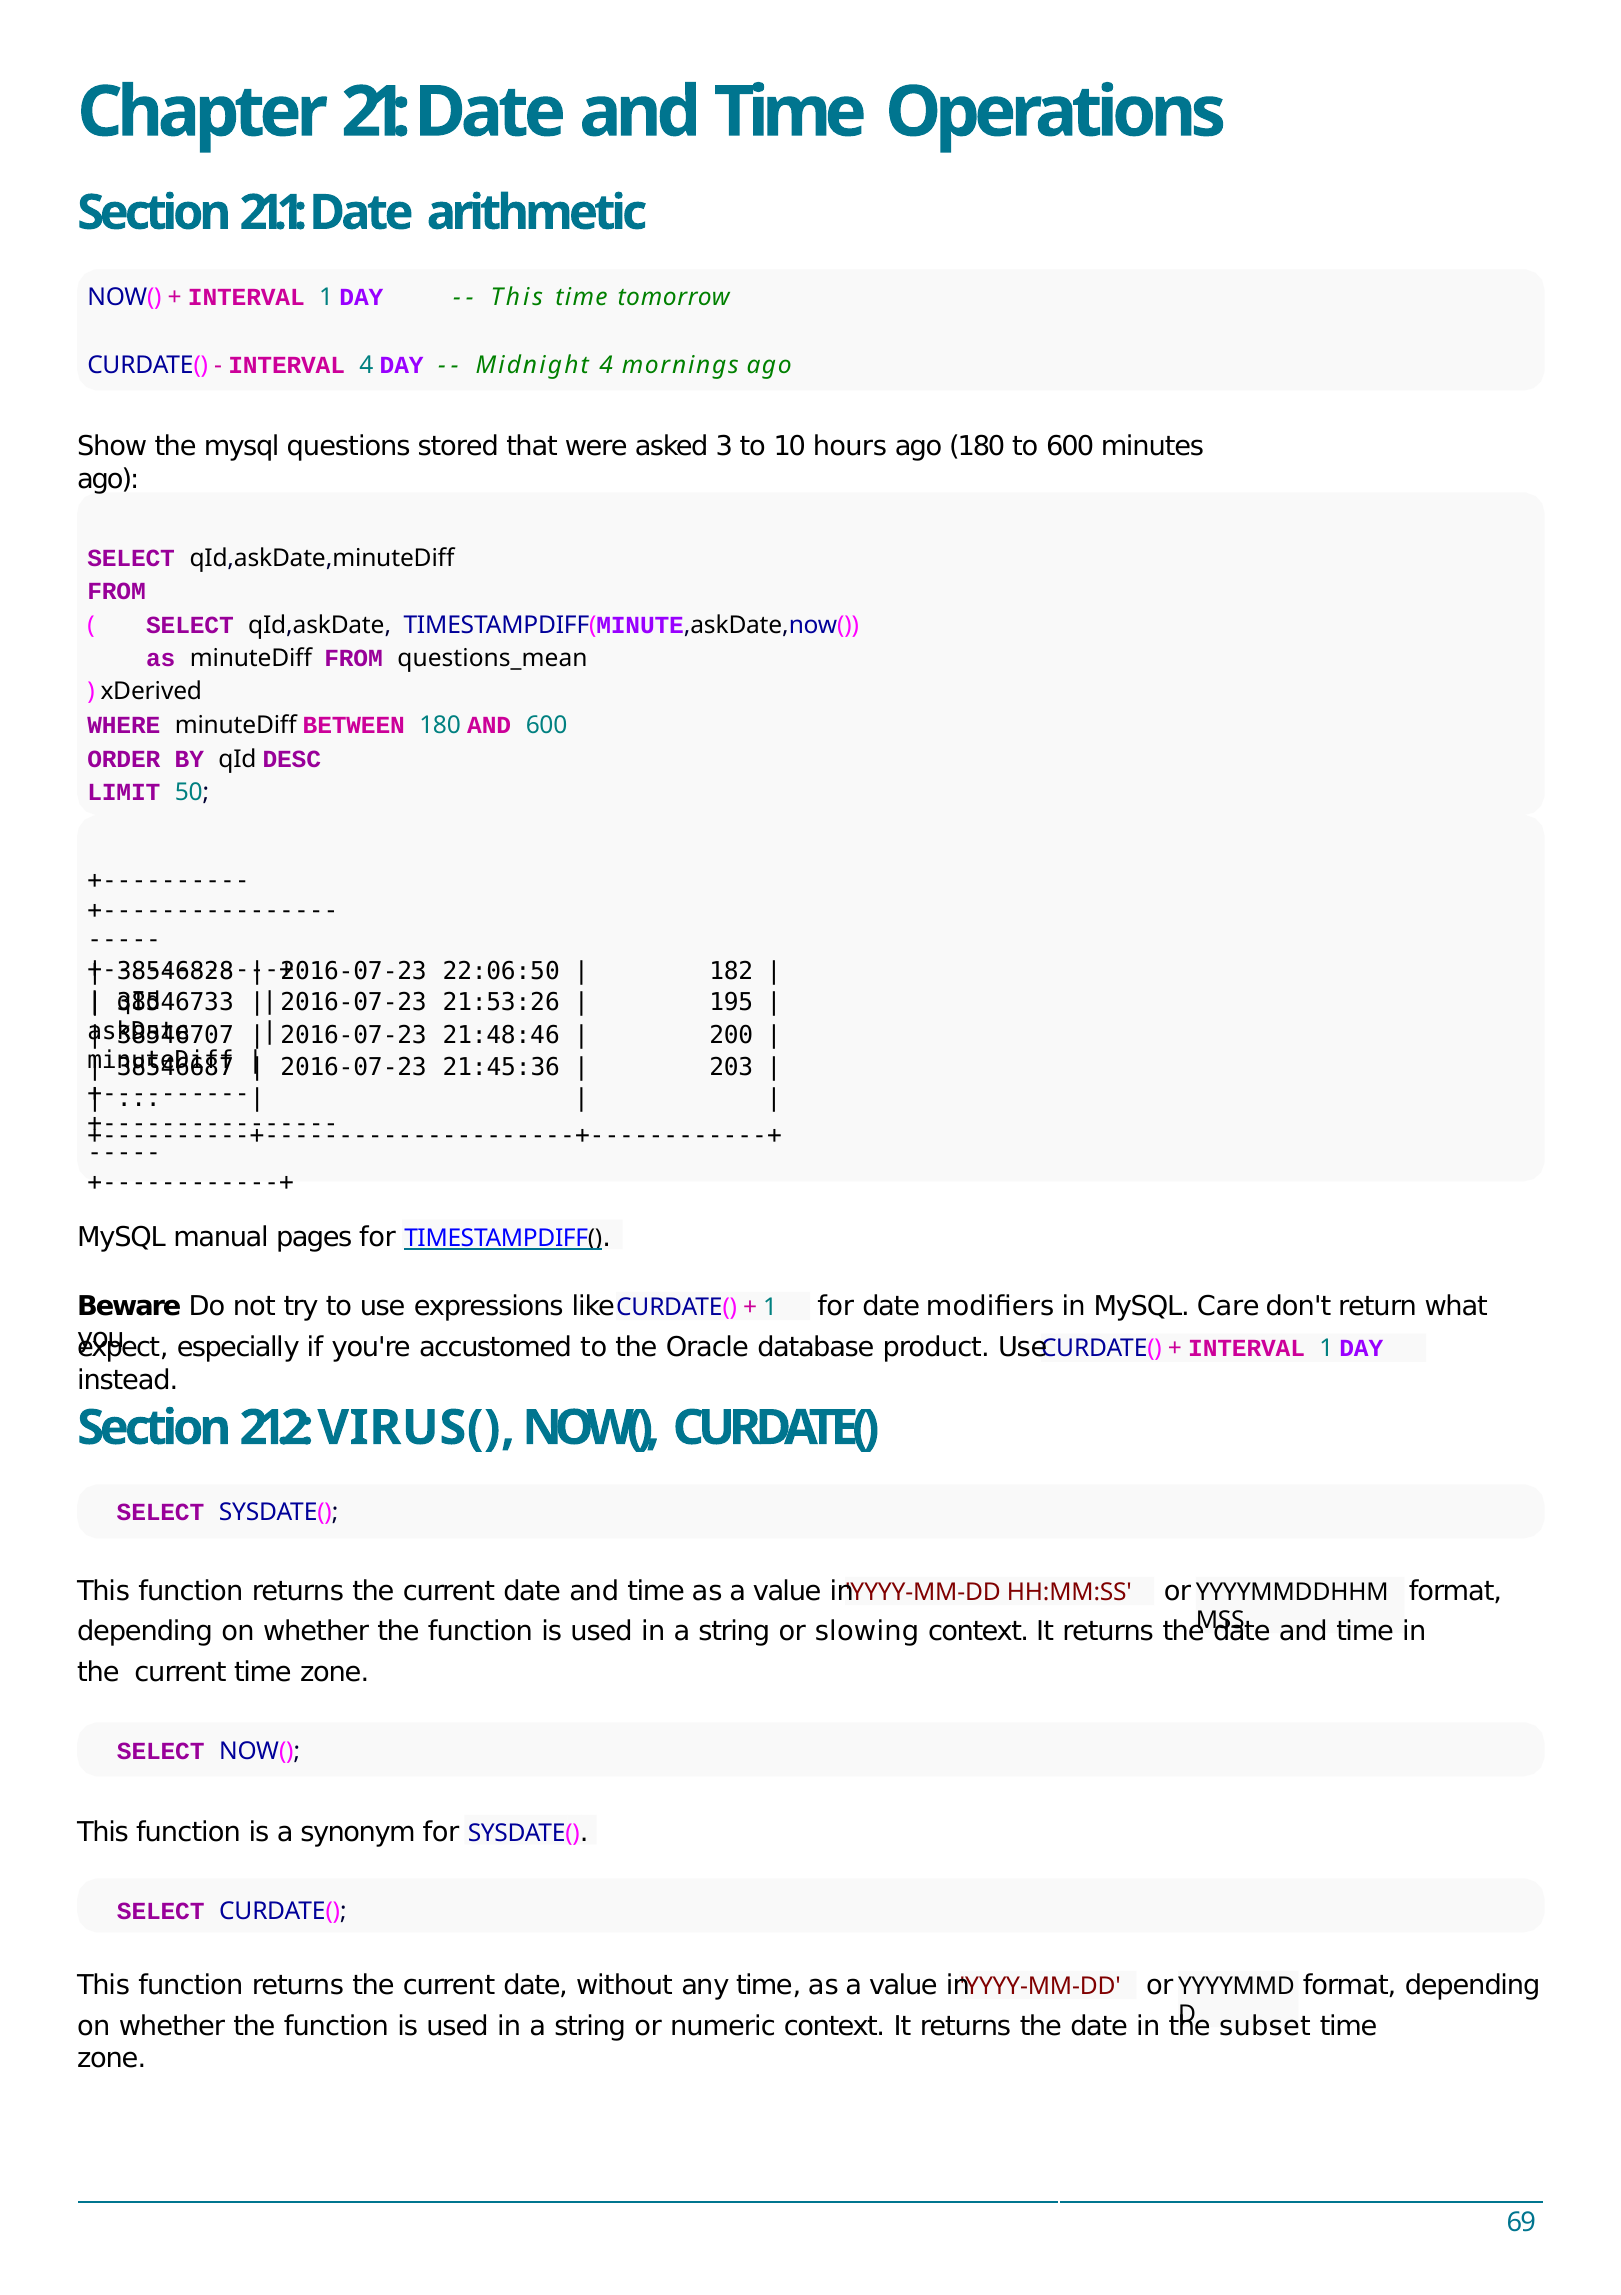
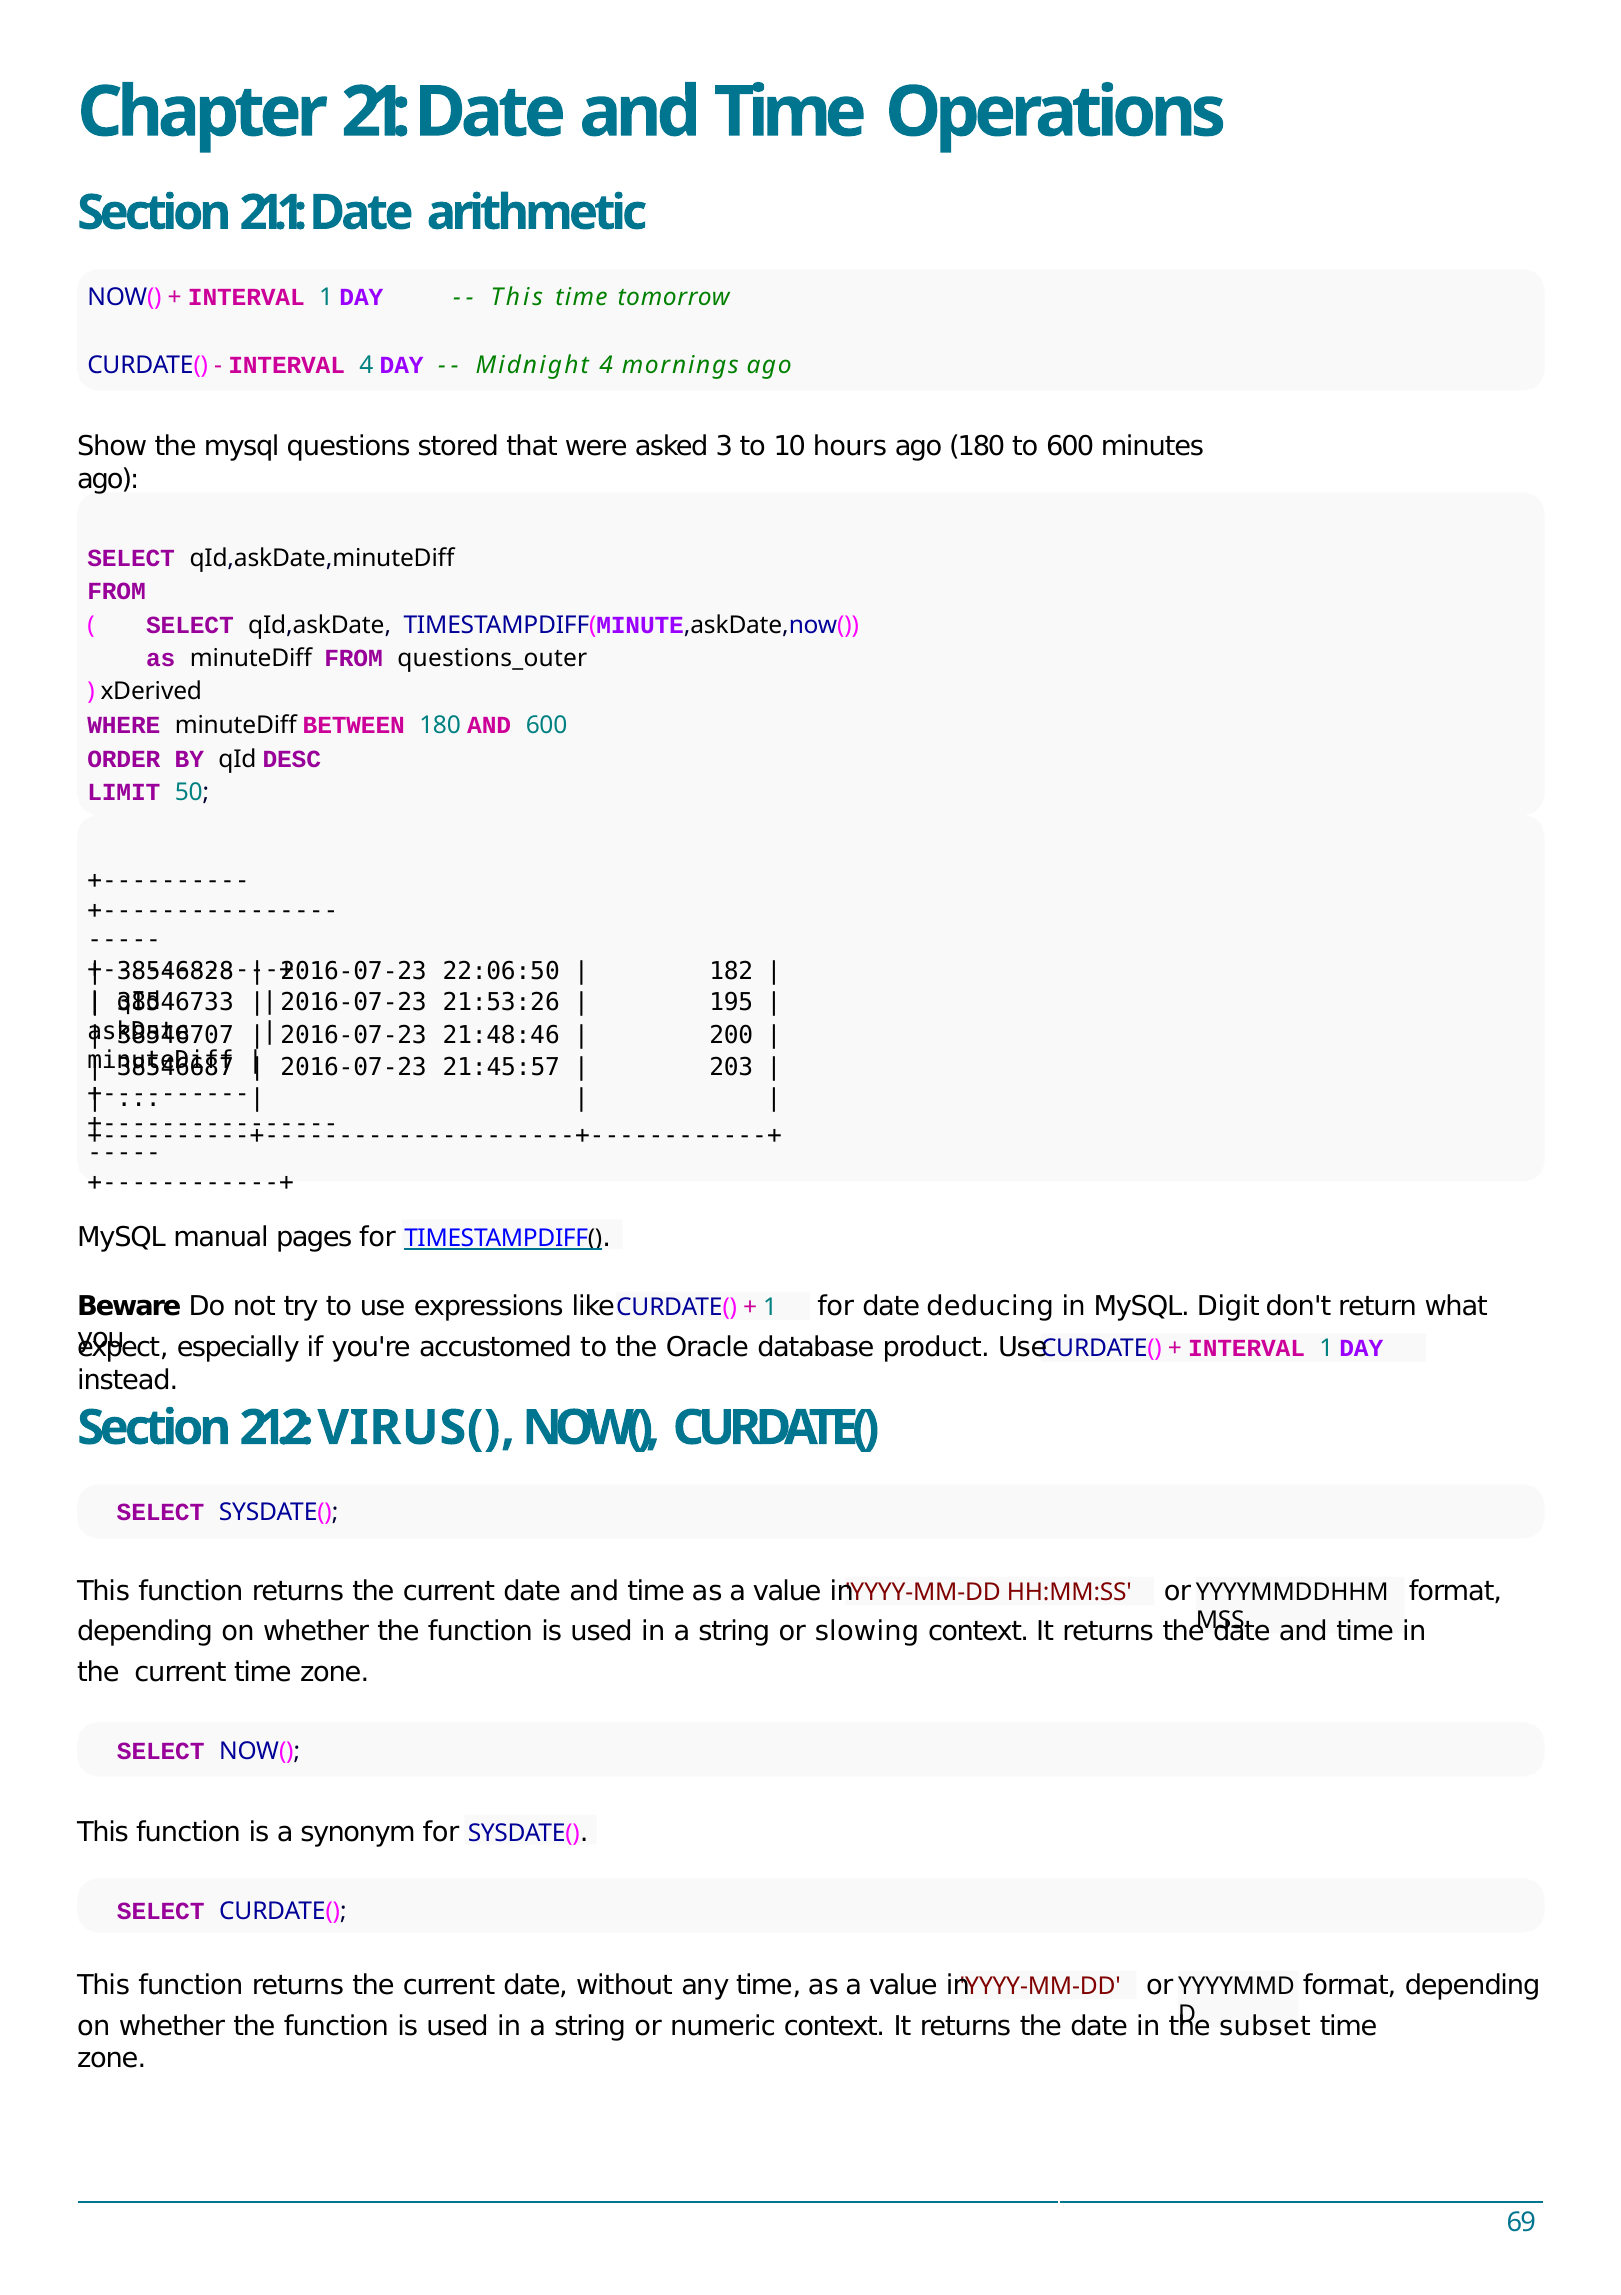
questions_mean: questions_mean -> questions_outer
21:45:36: 21:45:36 -> 21:45:57
modiﬁers: modiﬁers -> deducing
Care: Care -> Digit
